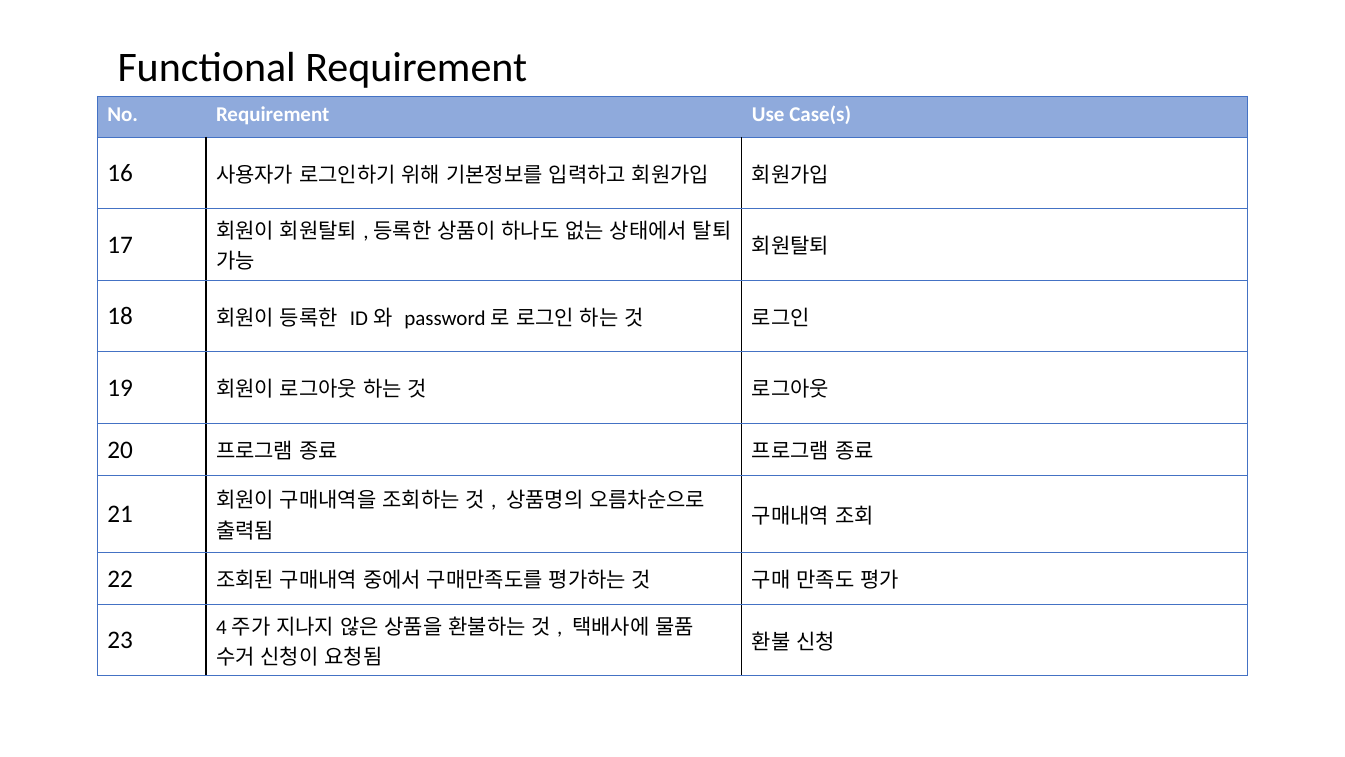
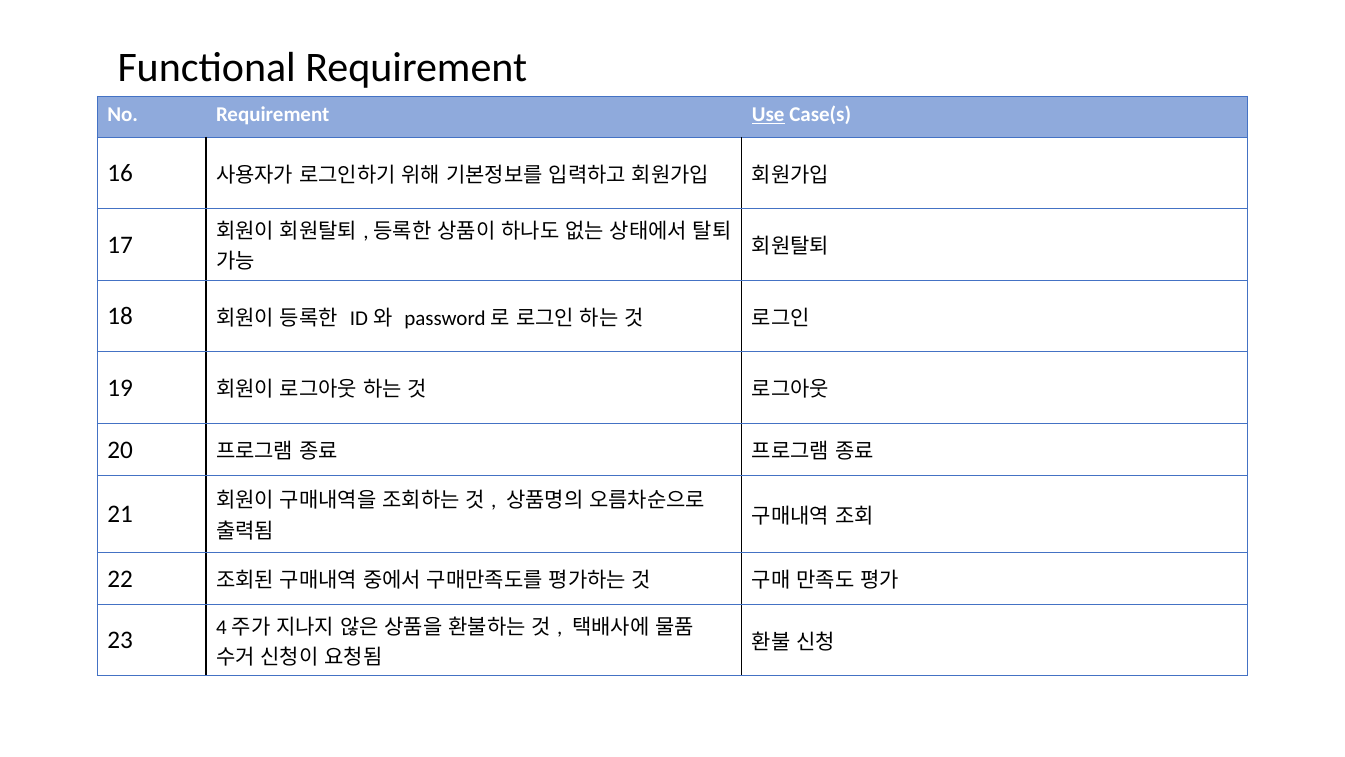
Use underline: none -> present
